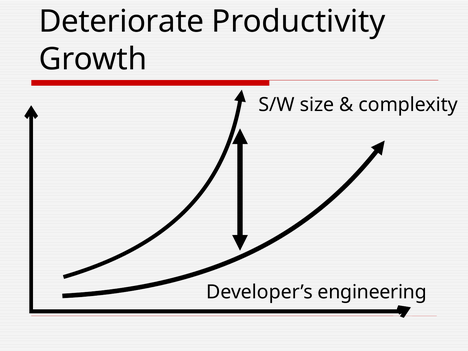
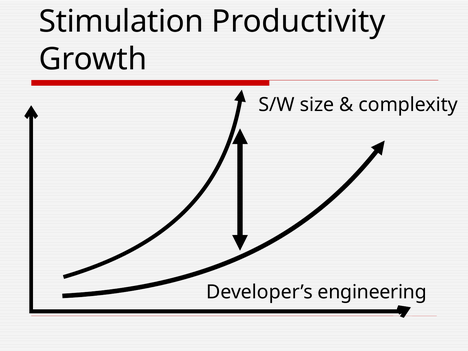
Deteriorate: Deteriorate -> Stimulation
